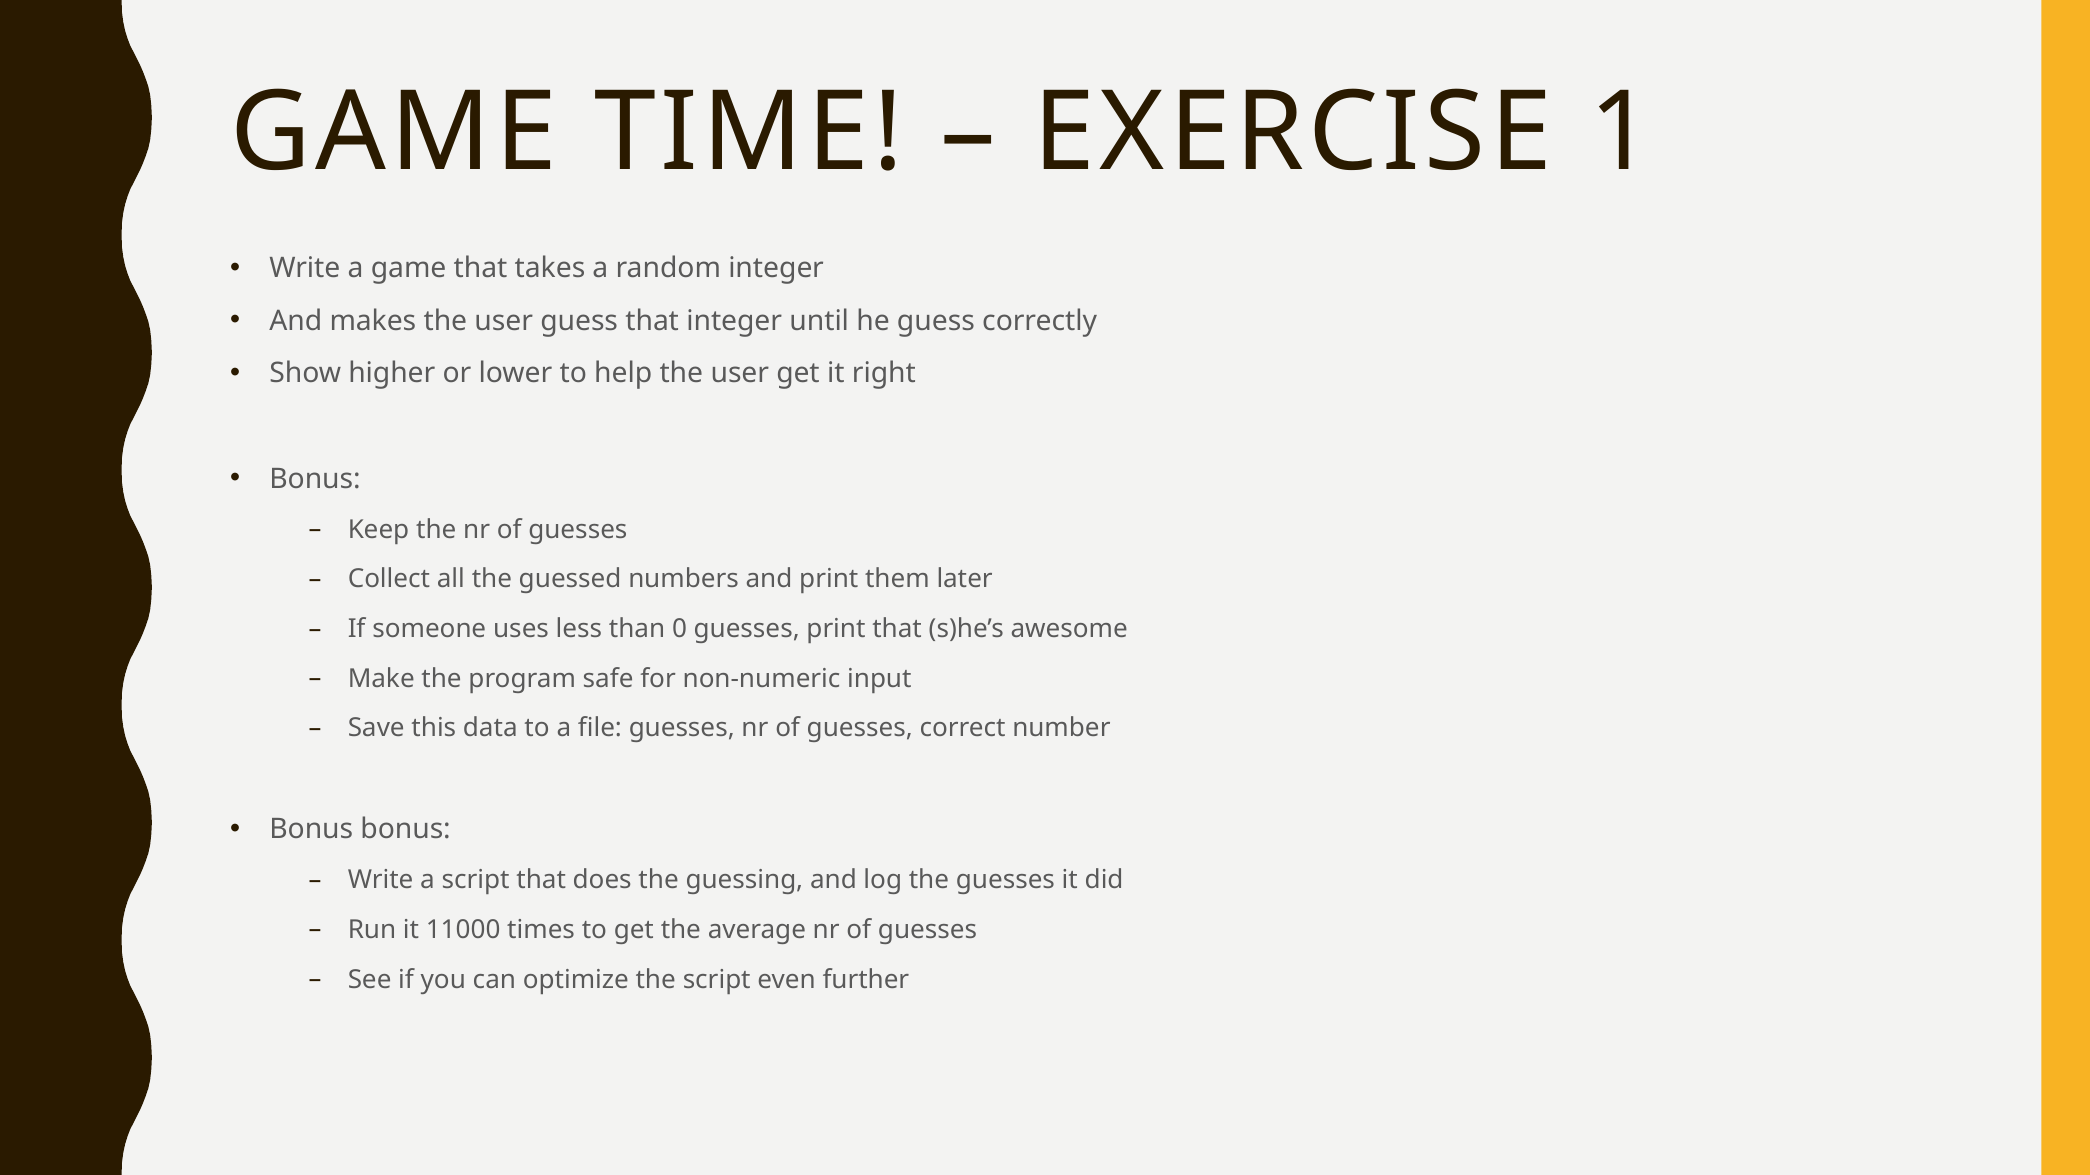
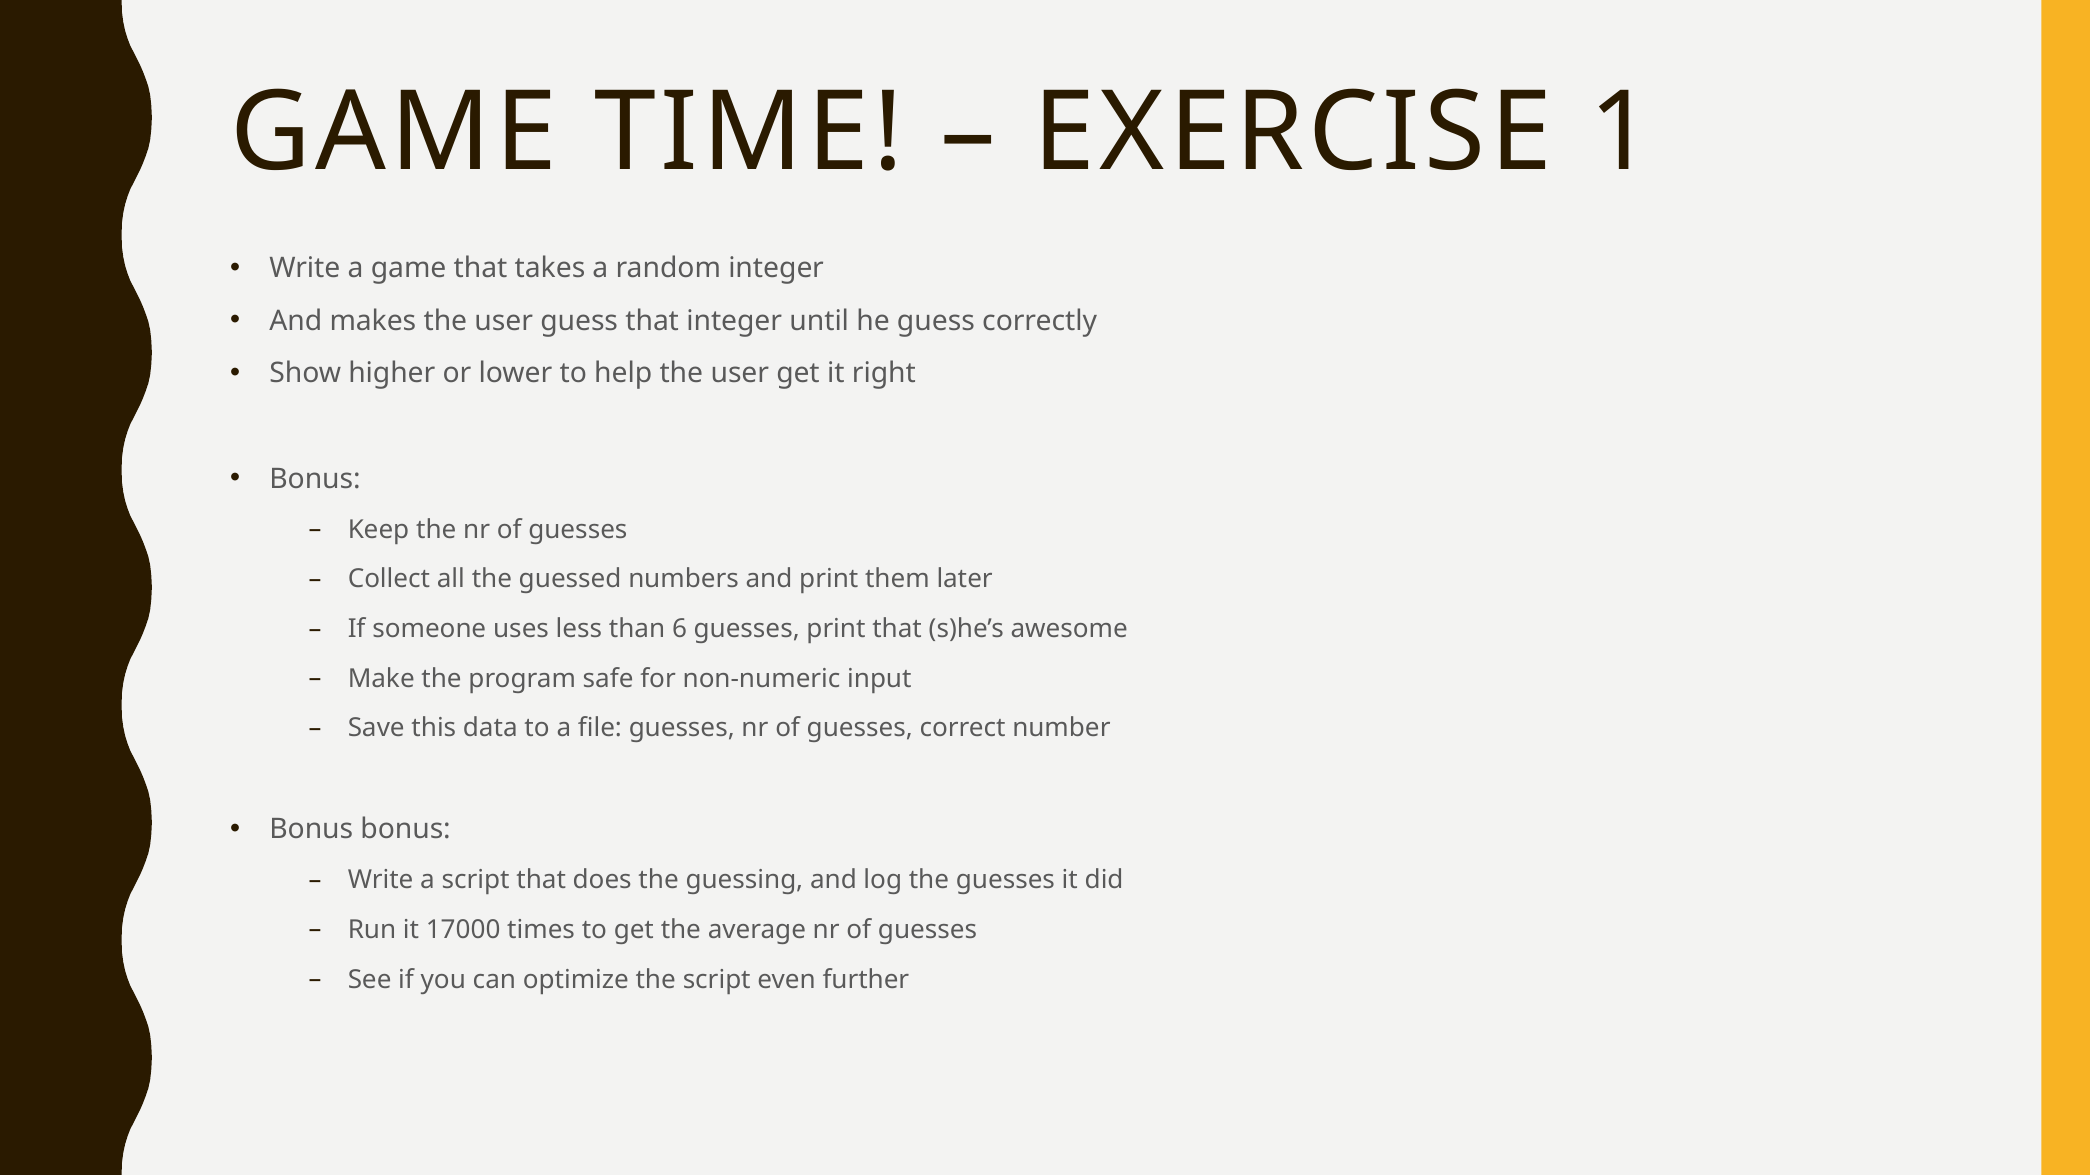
0: 0 -> 6
11000: 11000 -> 17000
